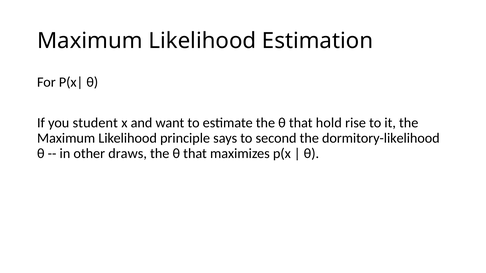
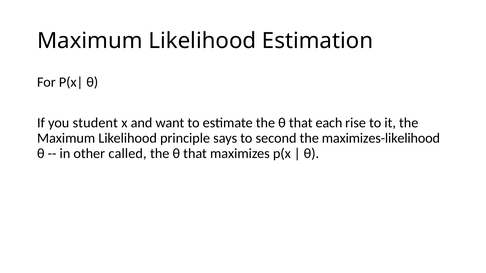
hold: hold -> each
dormitory-likelihood: dormitory-likelihood -> maximizes-likelihood
draws: draws -> called
